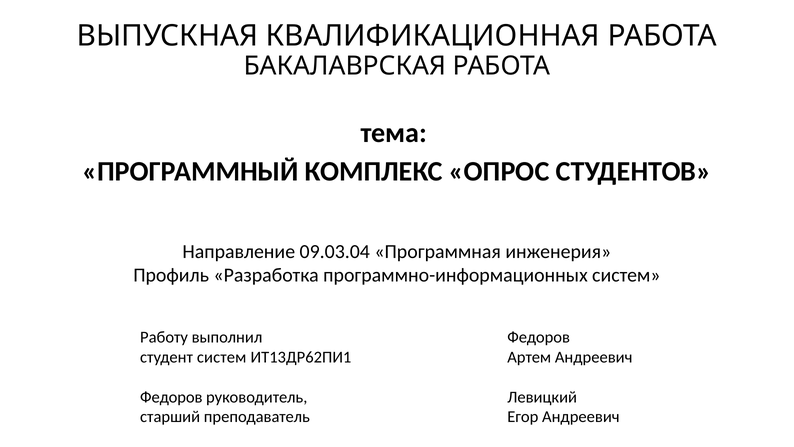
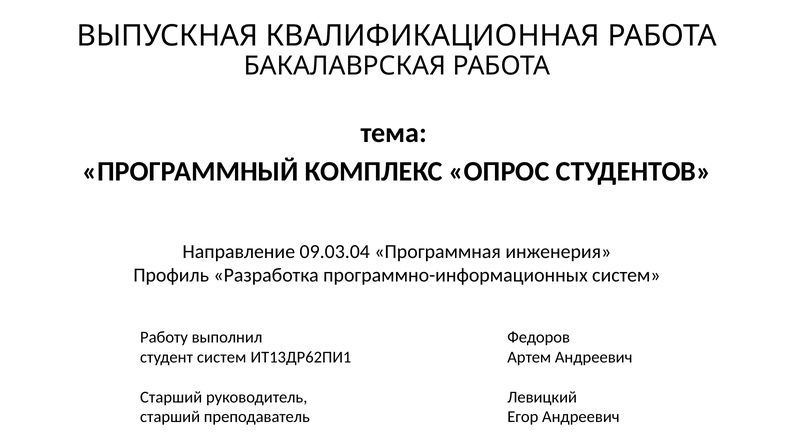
Федоров at (171, 397): Федоров -> Старший
